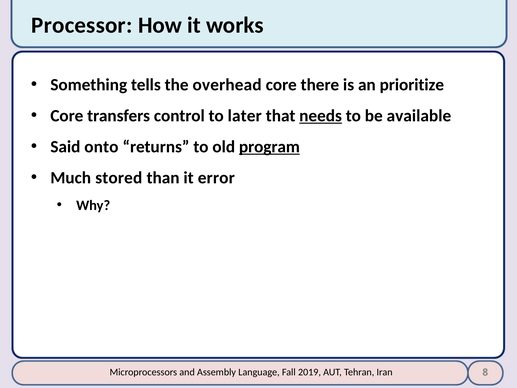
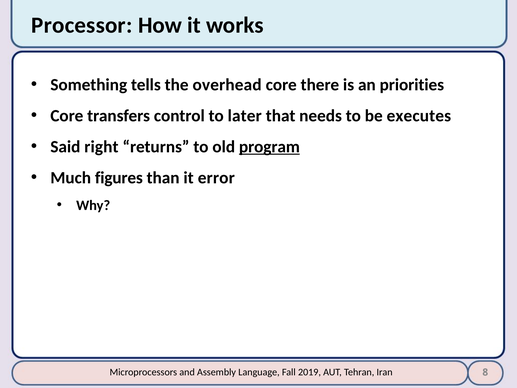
prioritize: prioritize -> priorities
needs underline: present -> none
available: available -> executes
onto: onto -> right
stored: stored -> figures
